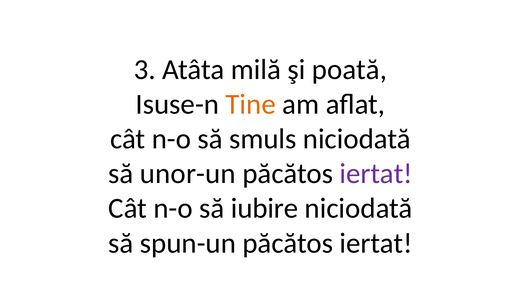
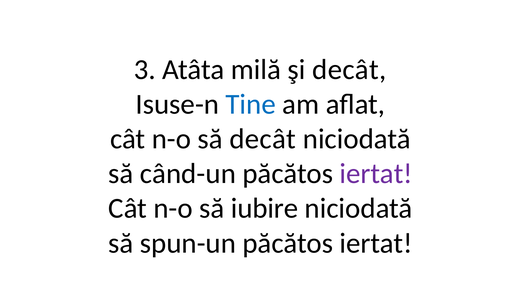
şi poată: poată -> decât
Tine colour: orange -> blue
să smuls: smuls -> decât
unor-un: unor-un -> când-un
